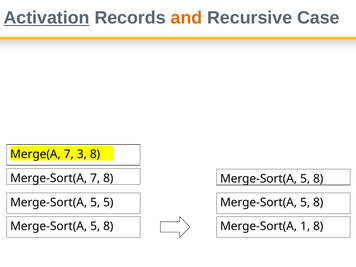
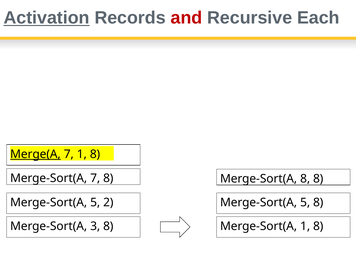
and colour: orange -> red
Case: Case -> Each
Merge(A underline: none -> present
7 3: 3 -> 1
7 8 Merge-Sort(A 5: 5 -> 8
5 5: 5 -> 2
5 at (95, 226): 5 -> 3
